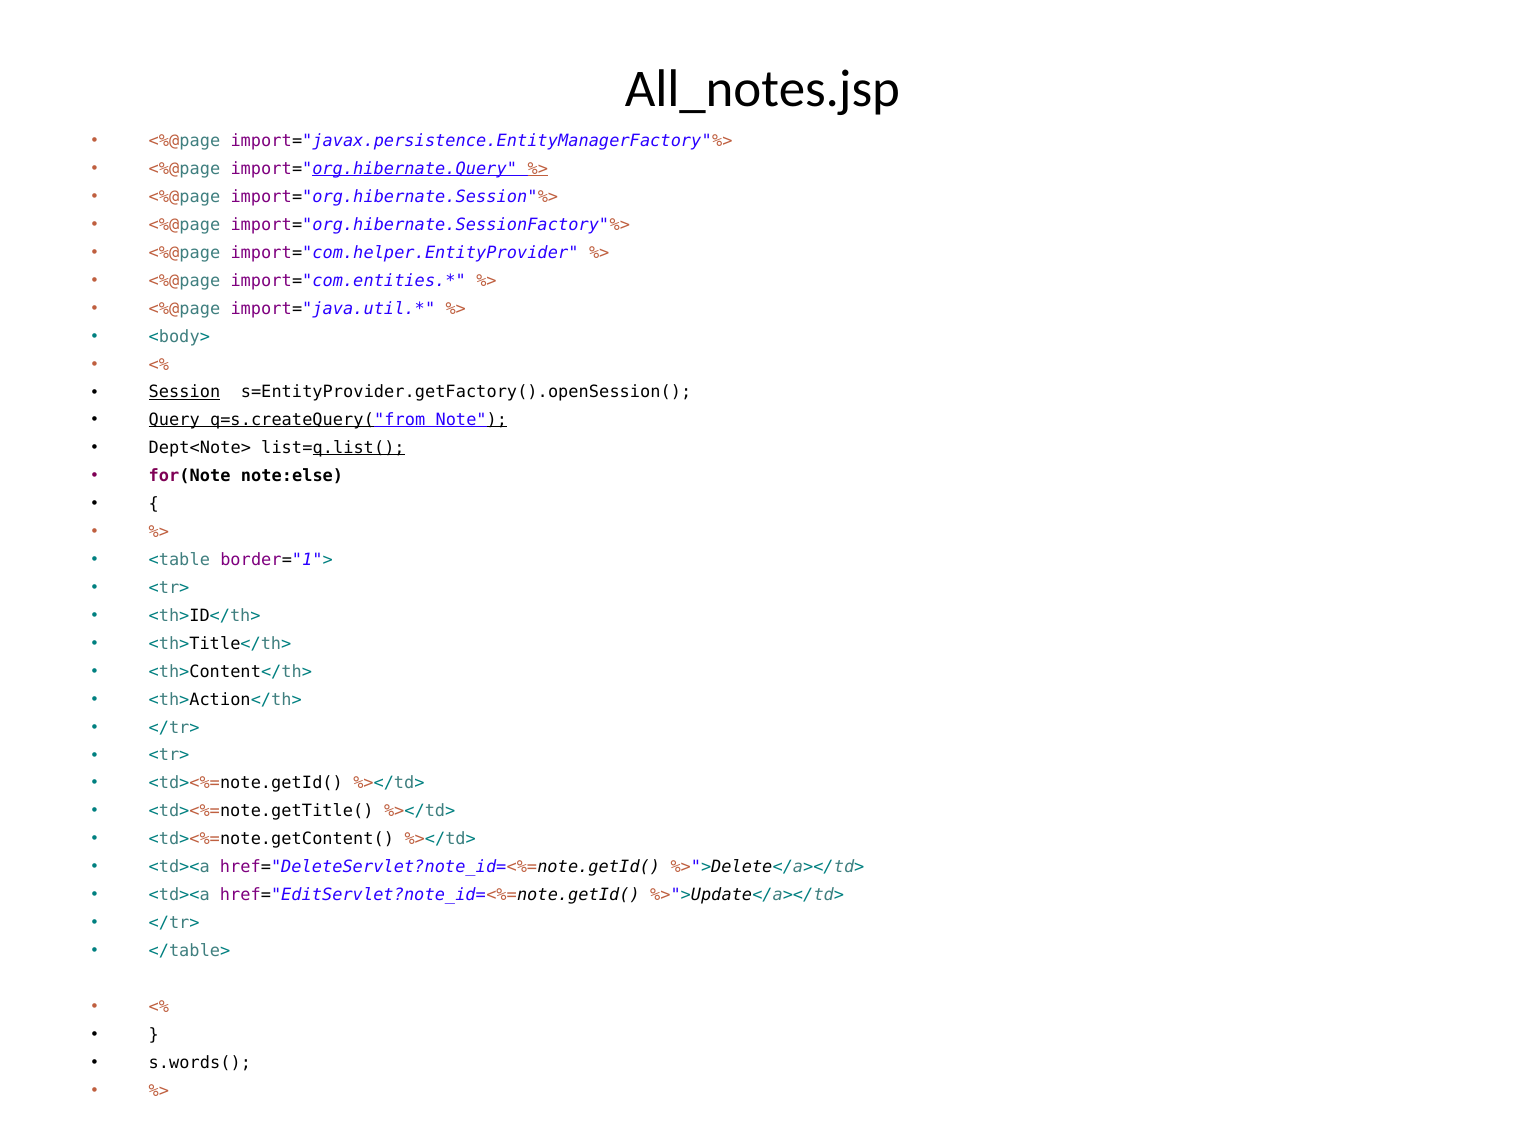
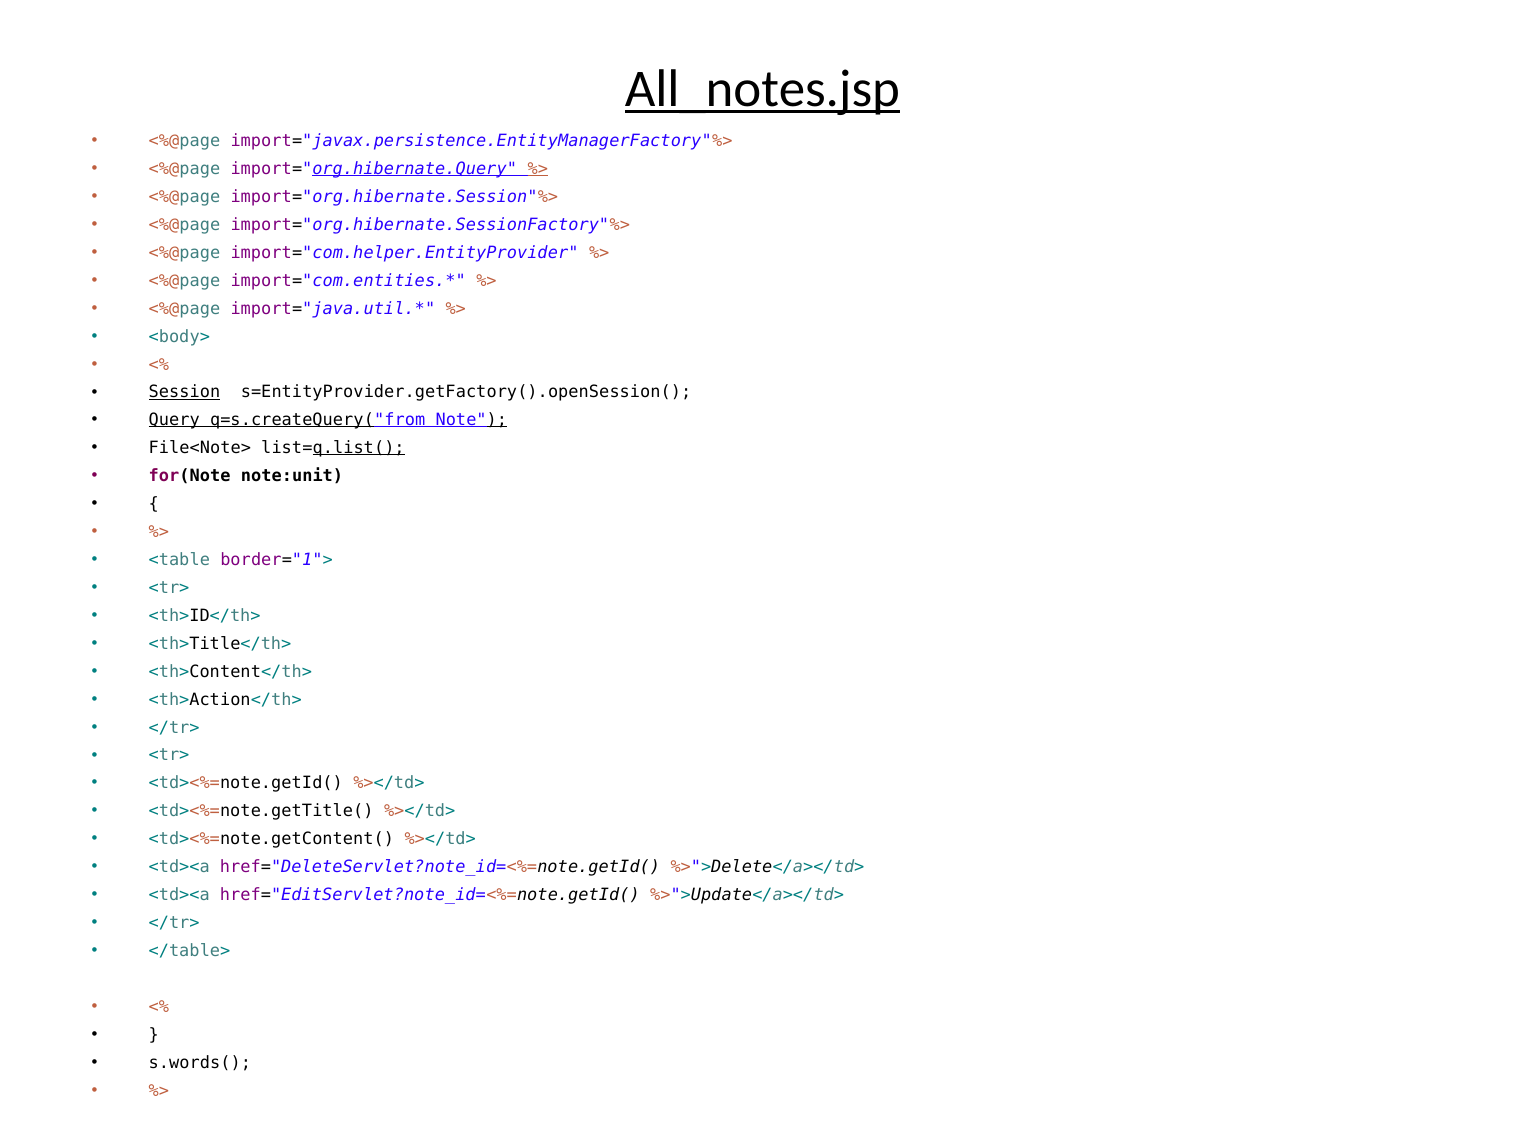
All_notes.jsp underline: none -> present
Dept<Note>: Dept<Note> -> File<Note>
note:else: note:else -> note:unit
